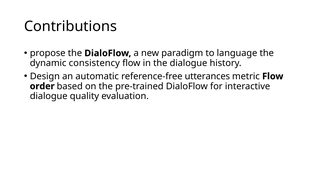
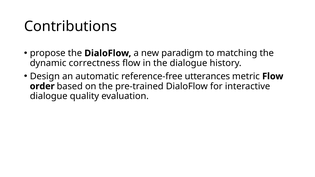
language: language -> matching
consistency: consistency -> correctness
